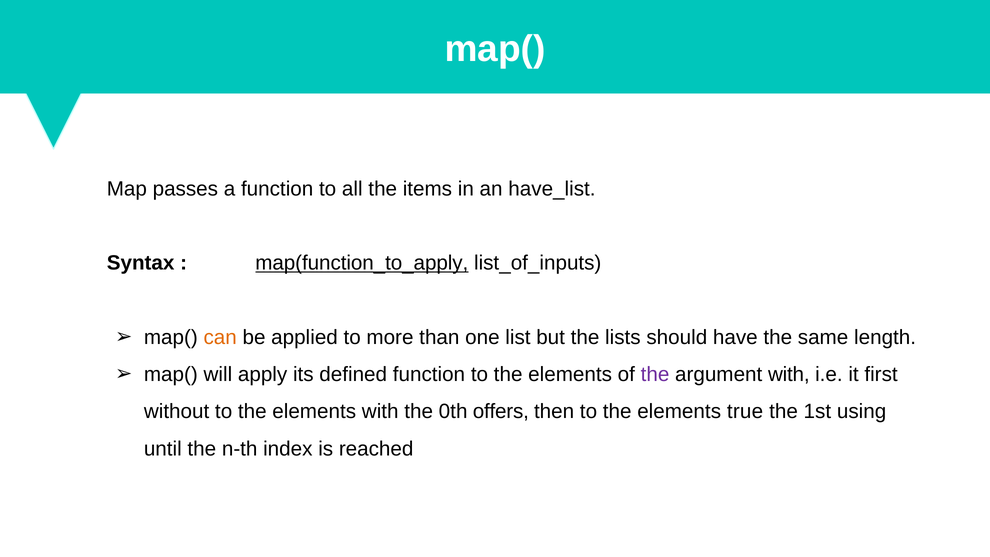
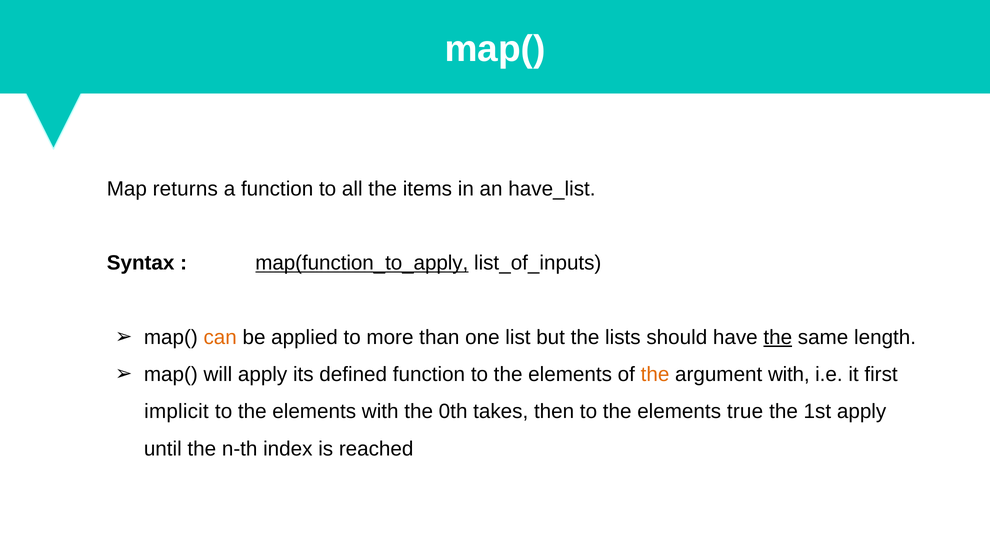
passes: passes -> returns
the at (778, 337) underline: none -> present
the at (655, 374) colour: purple -> orange
without: without -> implicit
offers: offers -> takes
1st using: using -> apply
